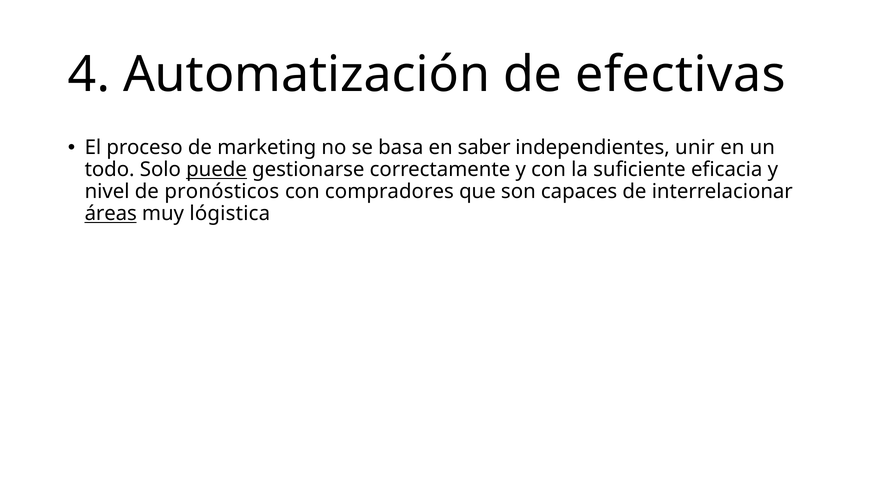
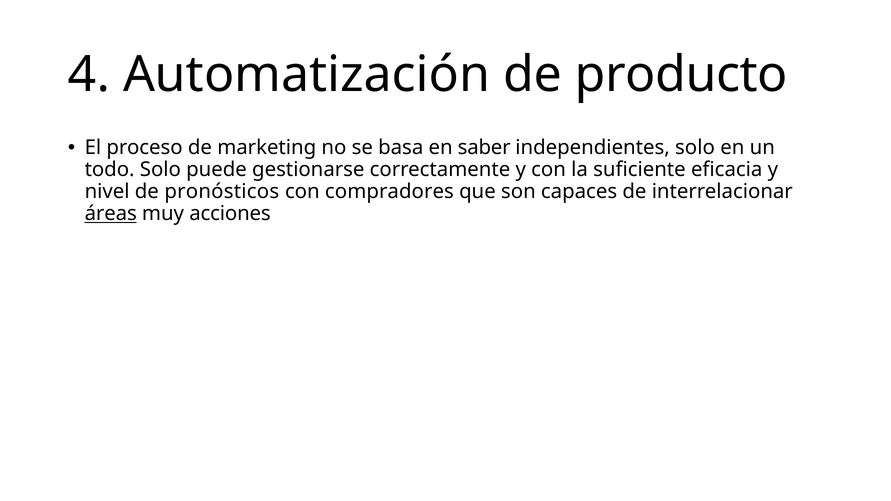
efectivas: efectivas -> producto
independientes unir: unir -> solo
puede underline: present -> none
lógistica: lógistica -> acciones
